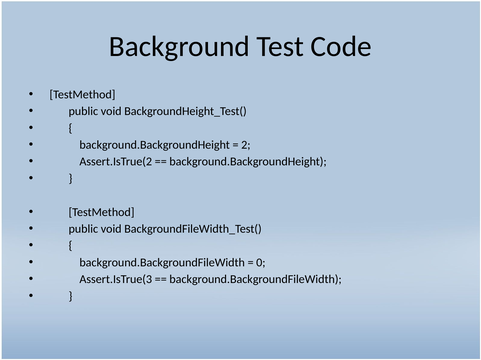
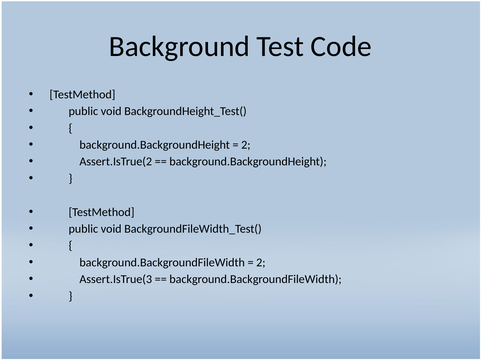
0 at (261, 263): 0 -> 2
